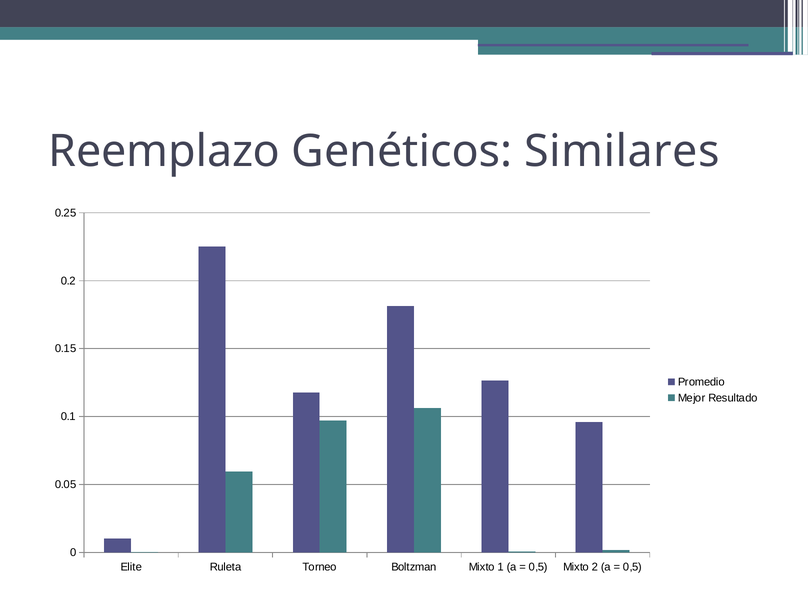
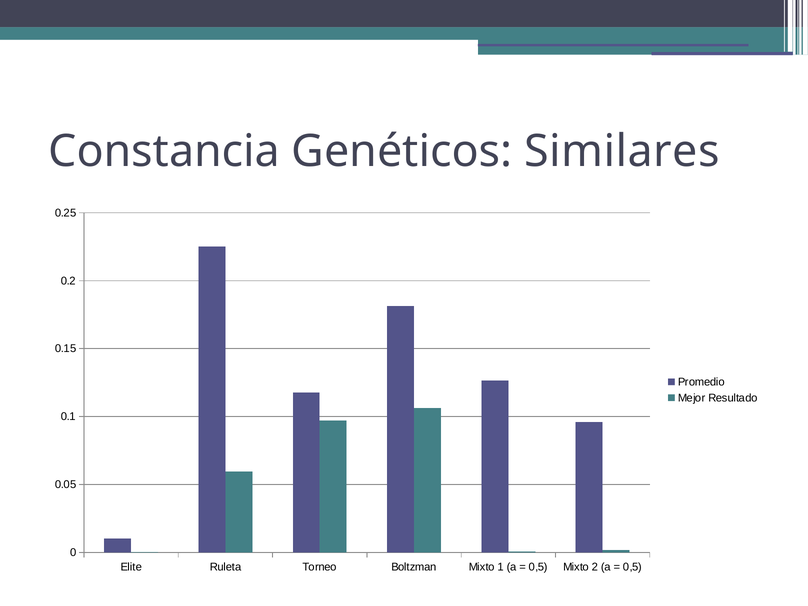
Reemplazo: Reemplazo -> Constancia
